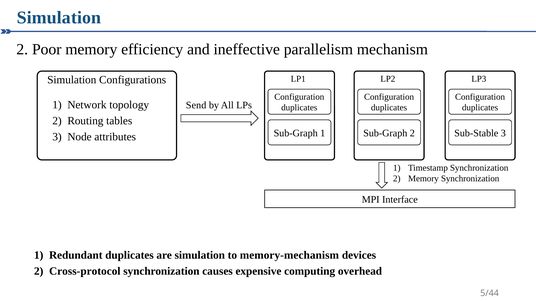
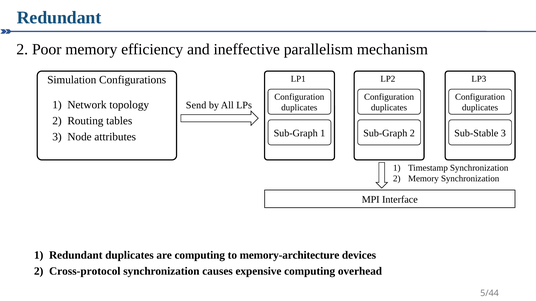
Simulation at (59, 18): Simulation -> Redundant
are simulation: simulation -> computing
memory-mechanism: memory-mechanism -> memory-architecture
